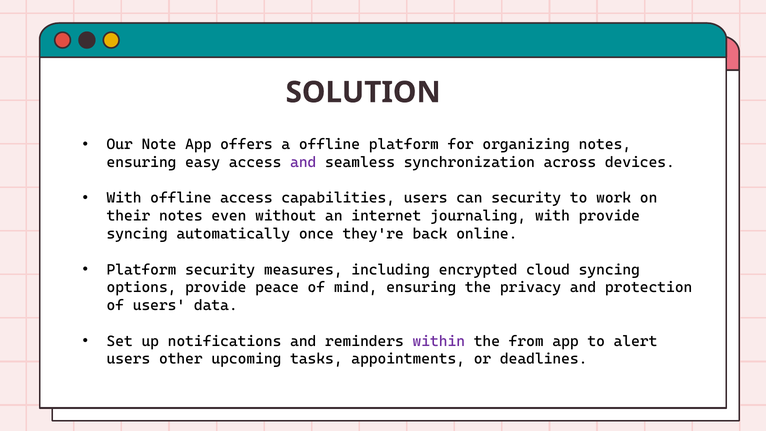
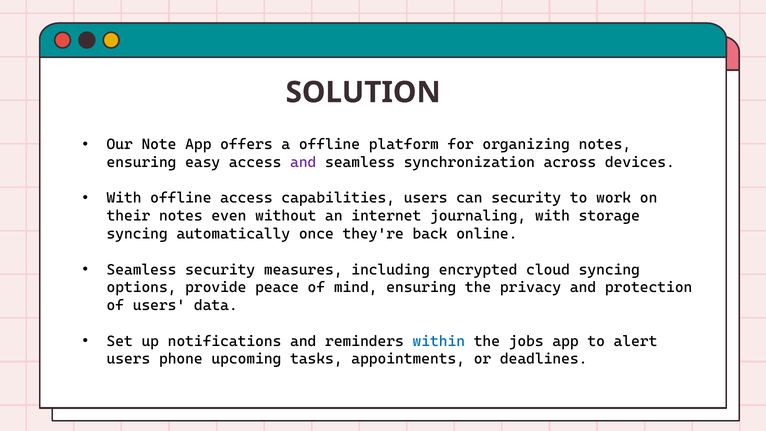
with provide: provide -> storage
Platform at (142, 270): Platform -> Seamless
within colour: purple -> blue
from: from -> jobs
other: other -> phone
